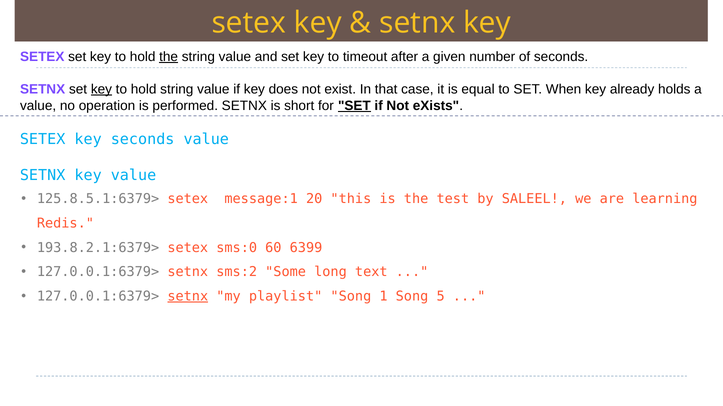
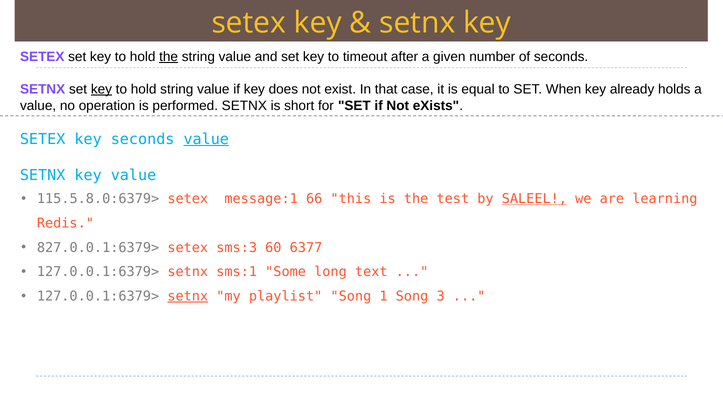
SET at (354, 106) underline: present -> none
value at (206, 139) underline: none -> present
125.8.5.1:6379>: 125.8.5.1:6379> -> 115.5.8.0:6379>
20: 20 -> 66
SALEEL underline: none -> present
193.8.2.1:6379>: 193.8.2.1:6379> -> 827.0.0.1:6379>
sms:0: sms:0 -> sms:3
6399: 6399 -> 6377
sms:2: sms:2 -> sms:1
5: 5 -> 3
